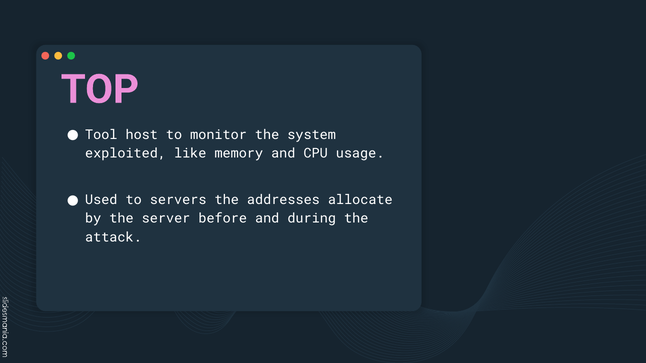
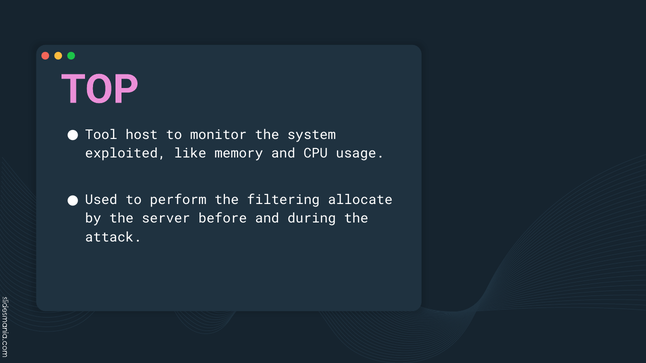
servers: servers -> perform
addresses: addresses -> filtering
